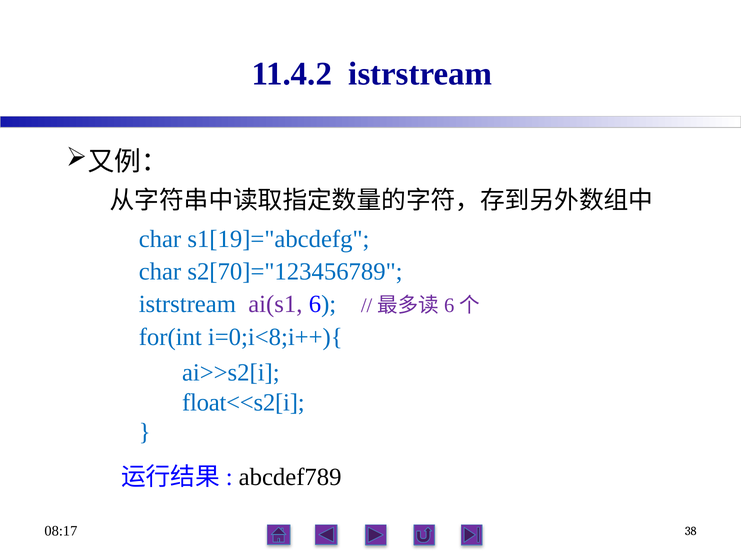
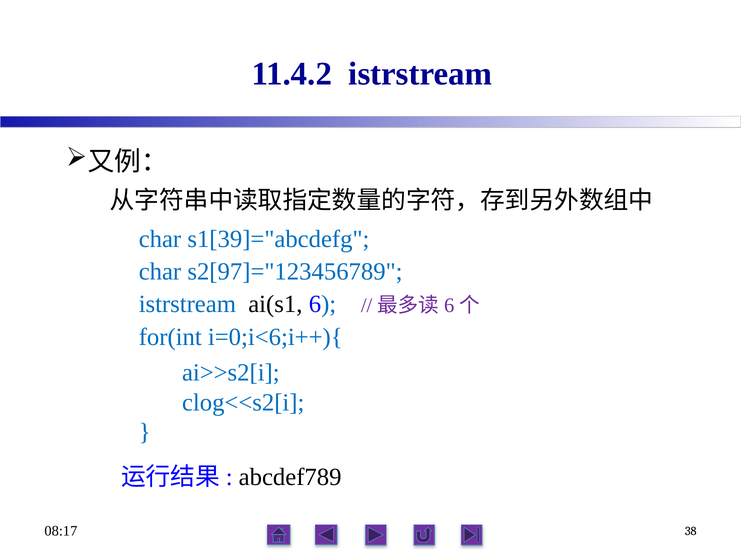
s1[19]="abcdefg: s1[19]="abcdefg -> s1[39]="abcdefg
s2[70]="123456789: s2[70]="123456789 -> s2[97]="123456789
ai(s1 colour: purple -> black
i=0;i<8;i++){: i=0;i<8;i++){ -> i=0;i<6;i++){
float<<s2[i: float<<s2[i -> clog<<s2[i
